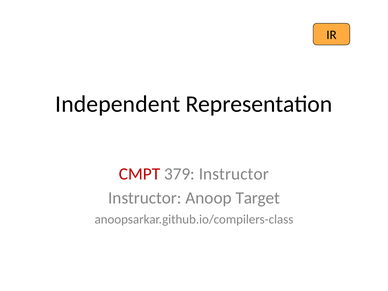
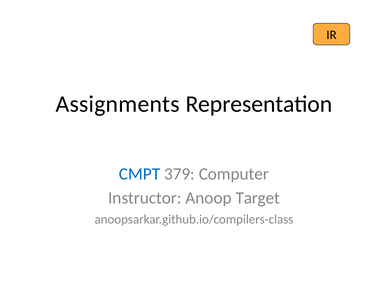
Independent: Independent -> Assignments
CMPT colour: red -> blue
379 Instructor: Instructor -> Computer
